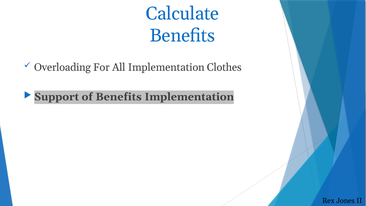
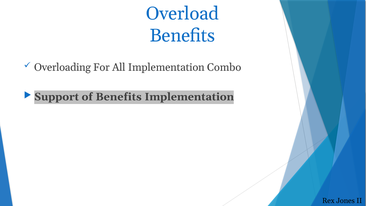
Calculate: Calculate -> Overload
Clothes: Clothes -> Combo
